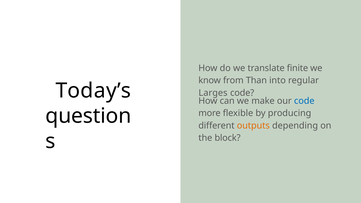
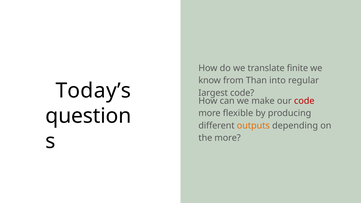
Larges: Larges -> Iargest
code at (304, 101) colour: blue -> red
the block: block -> more
